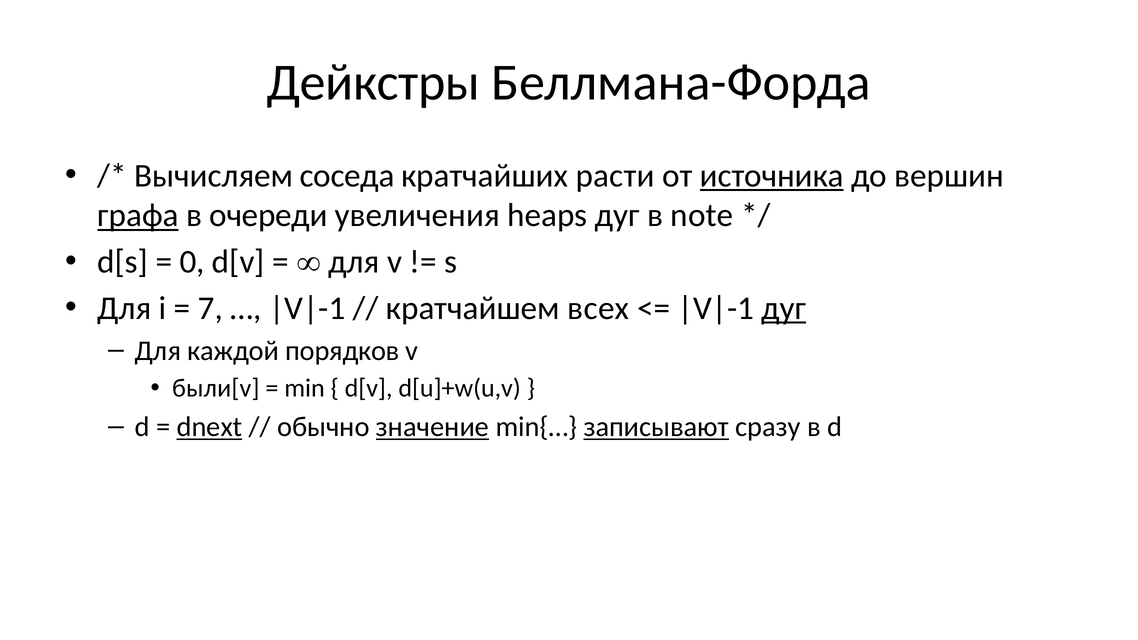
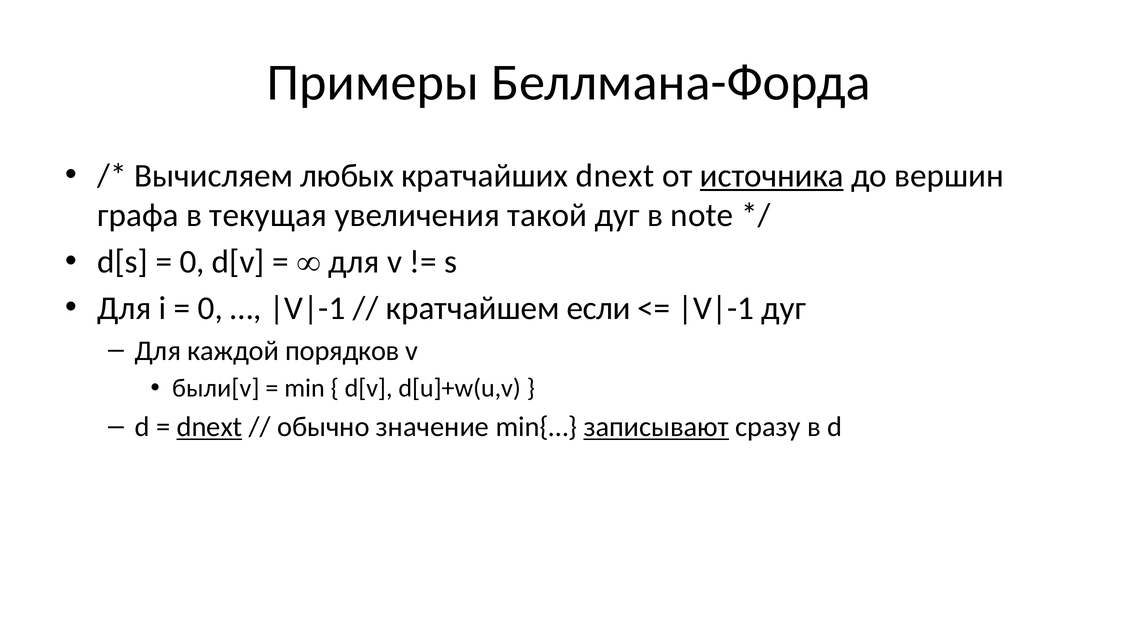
Дейкстры: Дейкстры -> Примеры
соседа: соседа -> любых
кратчайших расти: расти -> dnext
графа underline: present -> none
очереди: очереди -> текущая
heaps: heaps -> такой
7 at (210, 308): 7 -> 0
кратчайшем всех: всех -> если
дуг at (784, 308) underline: present -> none
значение underline: present -> none
